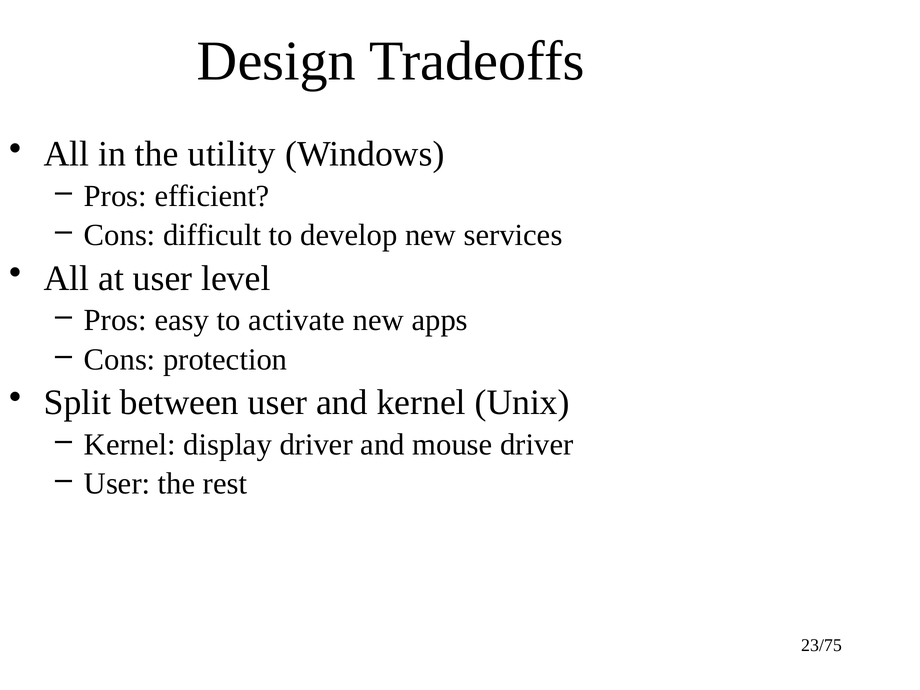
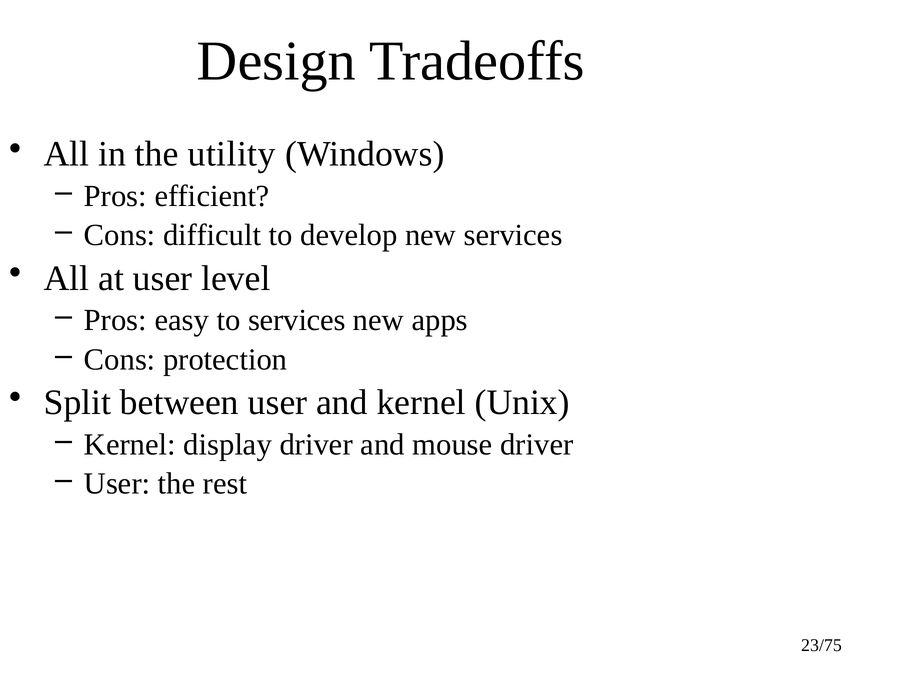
to activate: activate -> services
